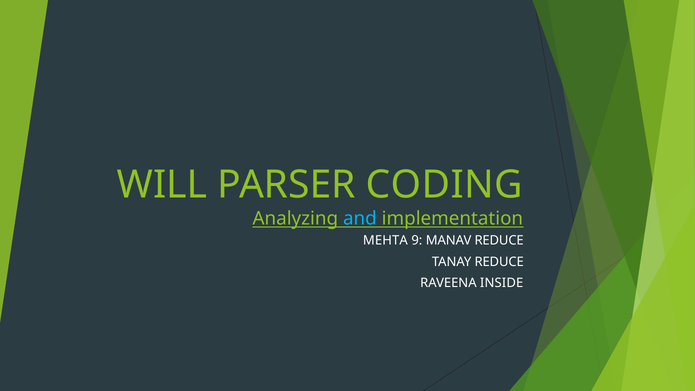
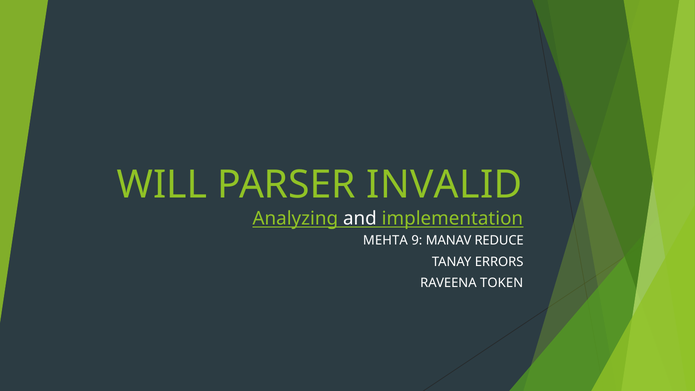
CODING: CODING -> INVALID
and colour: light blue -> white
TANAY REDUCE: REDUCE -> ERRORS
INSIDE: INSIDE -> TOKEN
